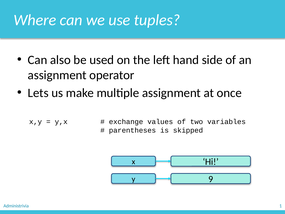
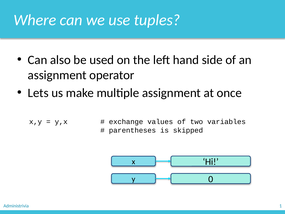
9: 9 -> 0
